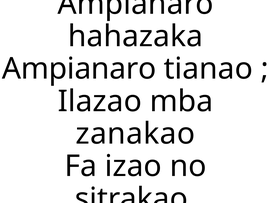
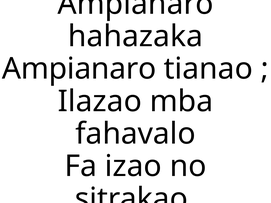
zanakao: zanakao -> fahavalo
